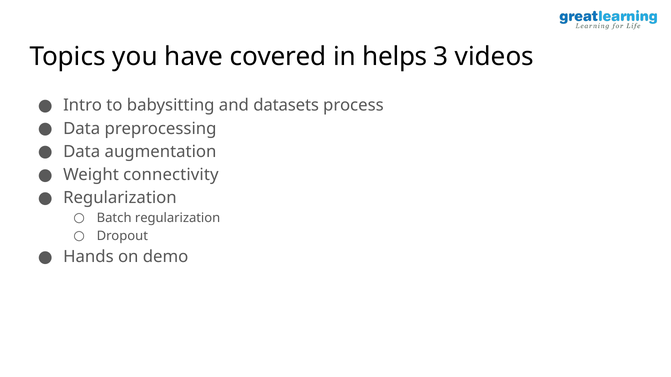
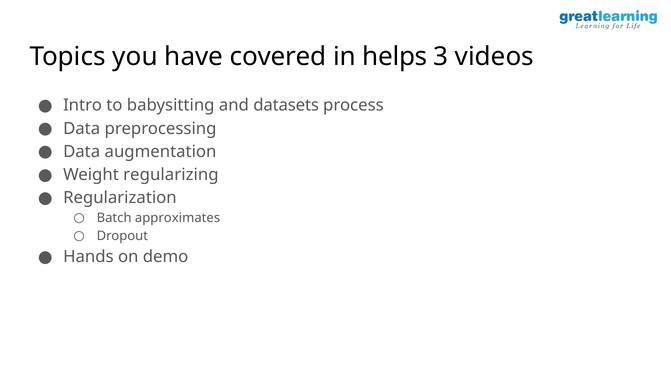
connectivity: connectivity -> regularizing
Batch regularization: regularization -> approximates
